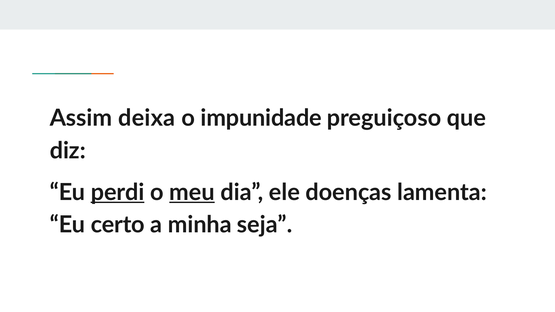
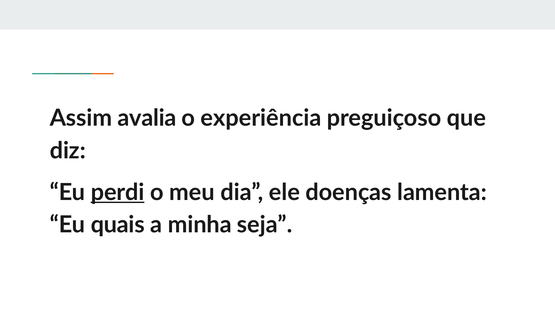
deixa: deixa -> avalia
impunidade: impunidade -> experiência
meu underline: present -> none
certo: certo -> quais
